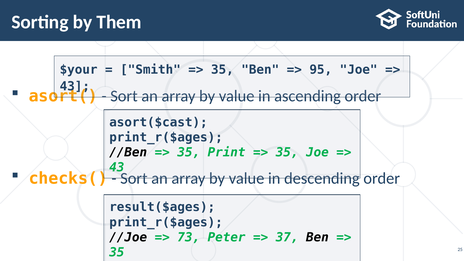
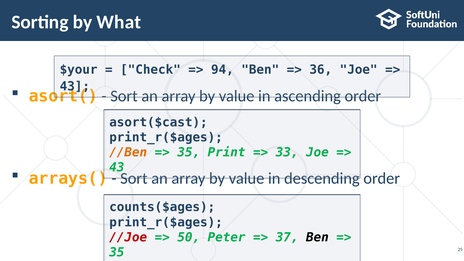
Them: Them -> What
Smith: Smith -> Check
35 at (222, 70): 35 -> 94
95: 95 -> 36
//Ben colour: black -> orange
35 at (287, 152): 35 -> 33
checks(: checks( -> arrays(
result($ages: result($ages -> counts($ages
//Joe colour: black -> red
73: 73 -> 50
